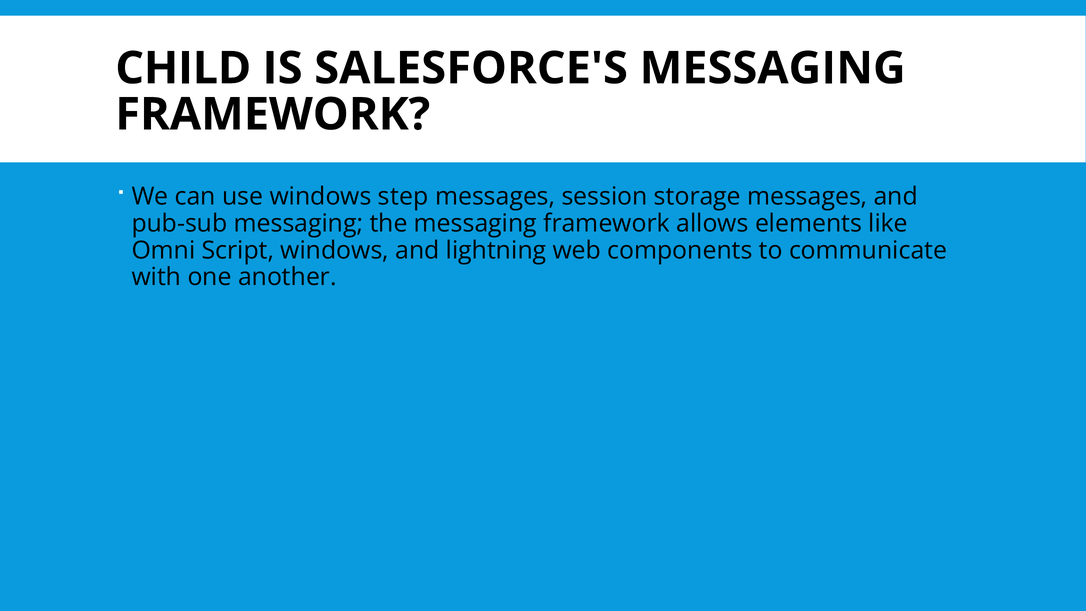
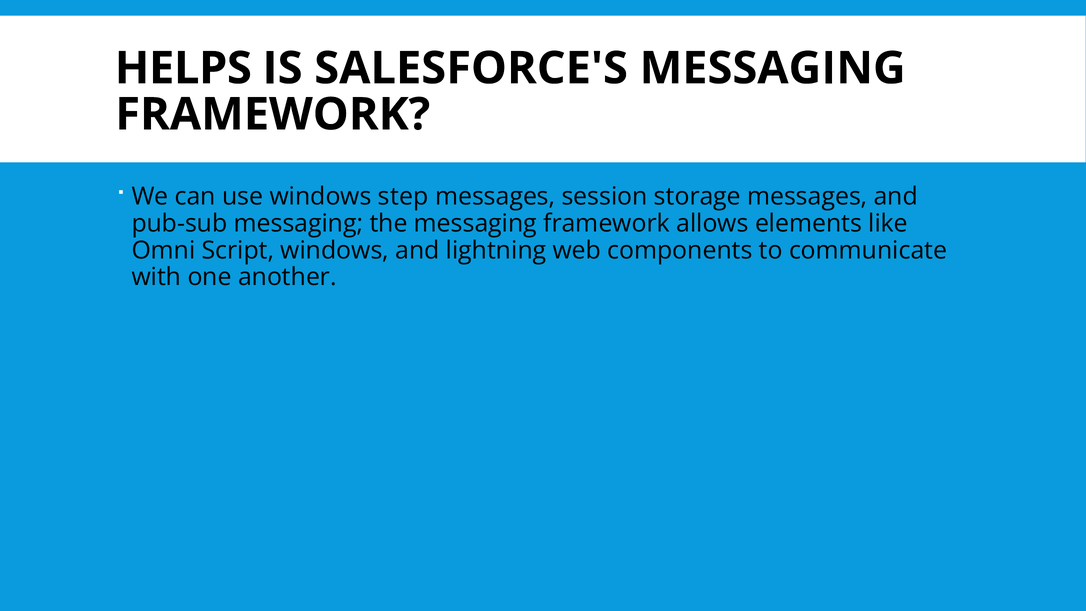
CHILD: CHILD -> HELPS
